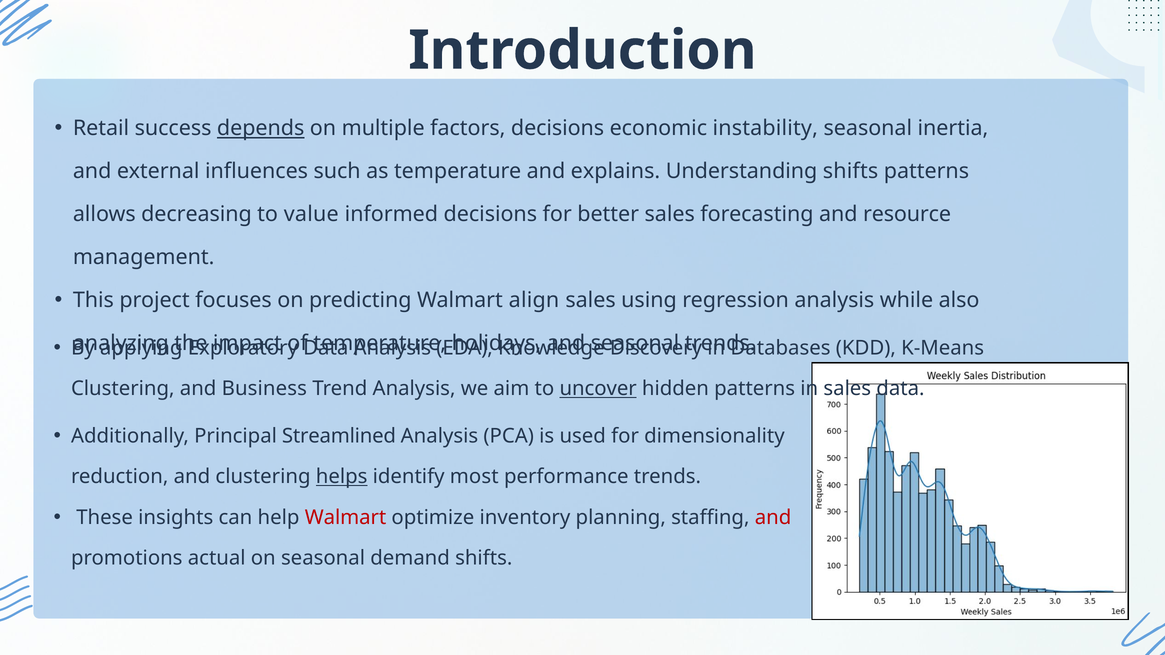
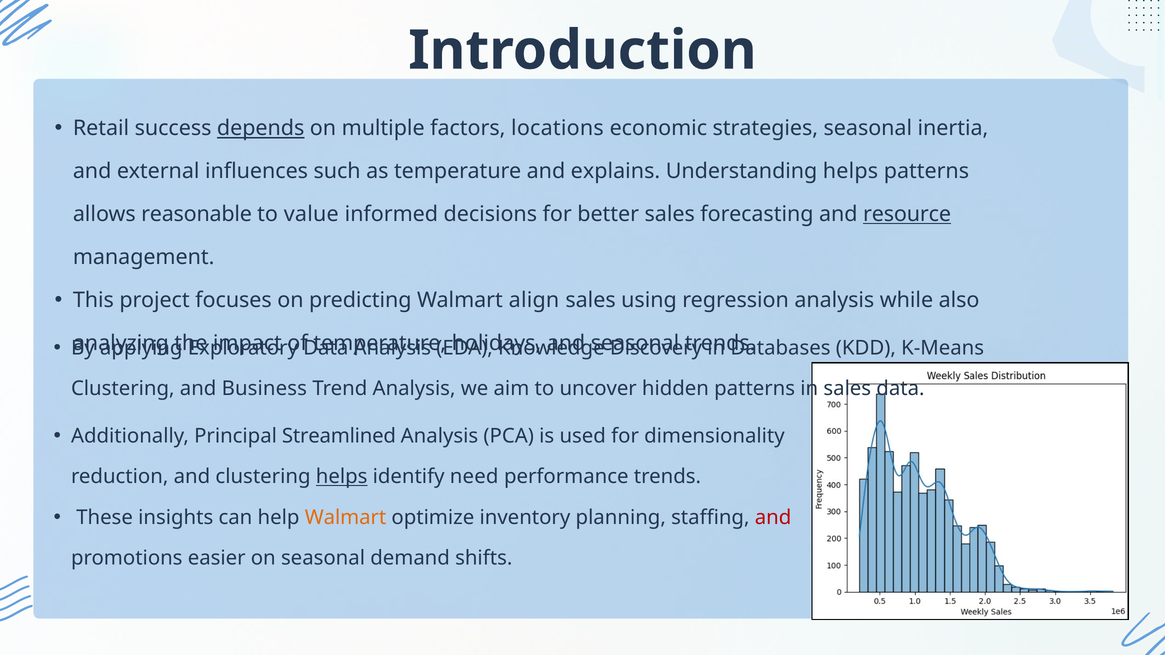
factors decisions: decisions -> locations
instability: instability -> strategies
Understanding shifts: shifts -> helps
decreasing: decreasing -> reasonable
resource underline: none -> present
uncover underline: present -> none
most: most -> need
Walmart at (346, 518) colour: red -> orange
actual: actual -> easier
